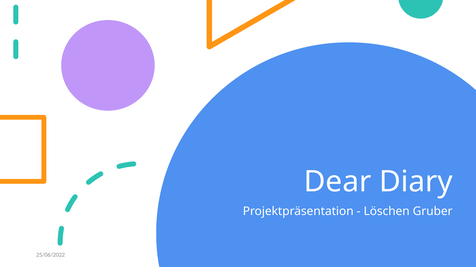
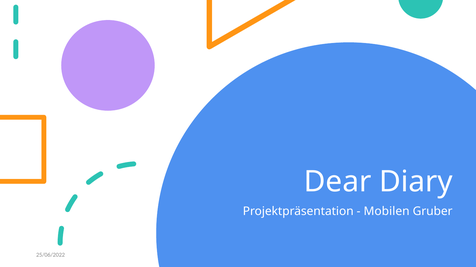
Löschen: Löschen -> Mobilen
